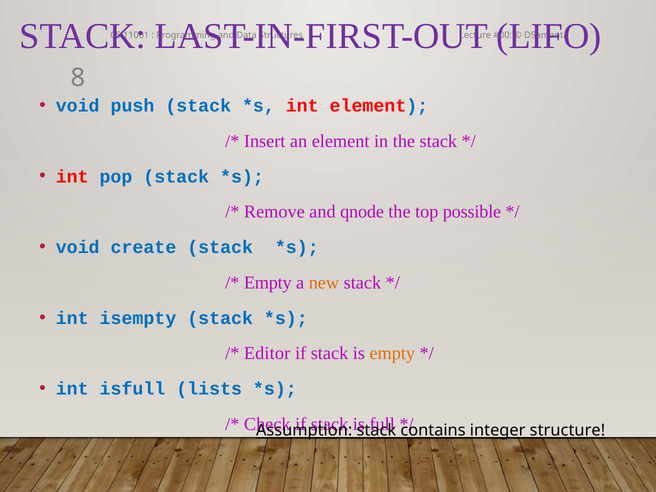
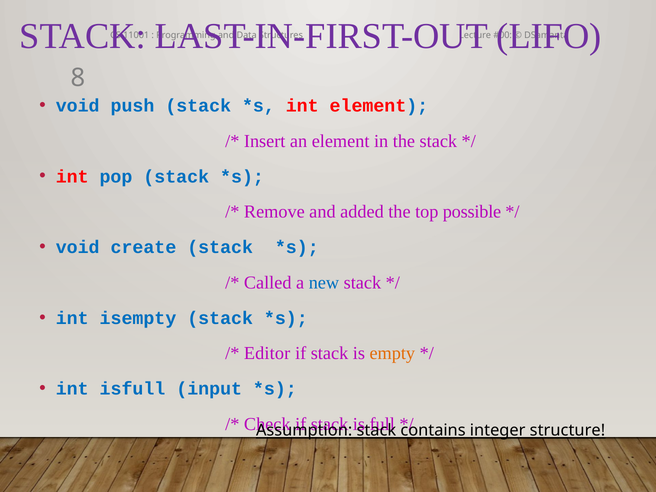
qnode: qnode -> added
Empty at (268, 283): Empty -> Called
new colour: orange -> blue
lists: lists -> input
